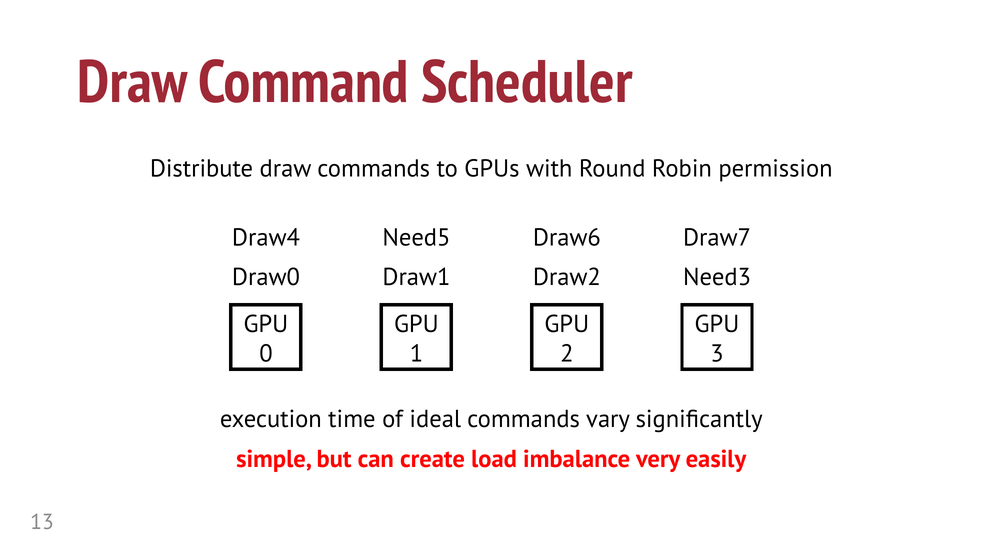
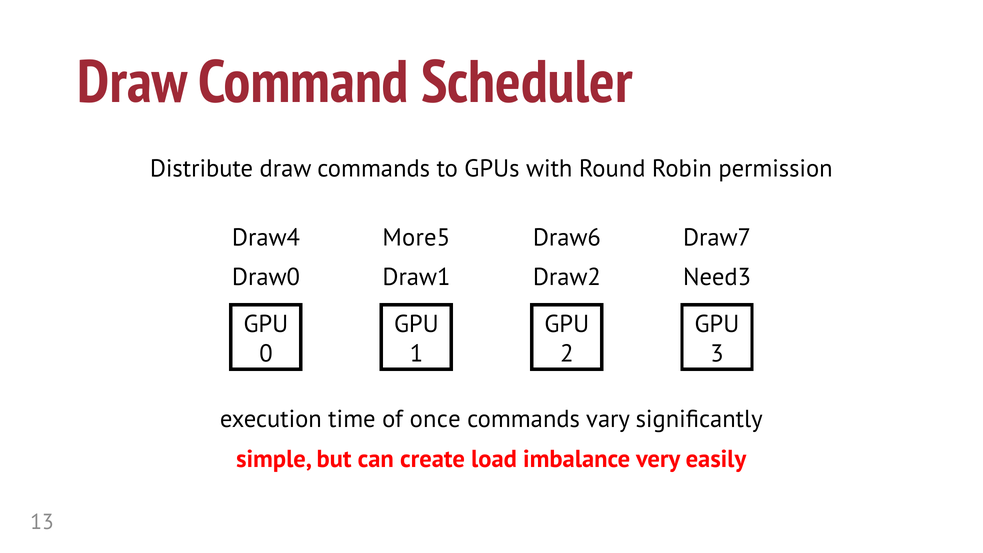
Need5: Need5 -> More5
ideal: ideal -> once
